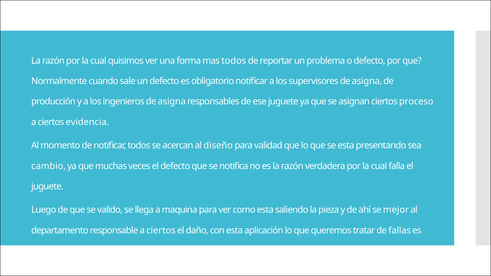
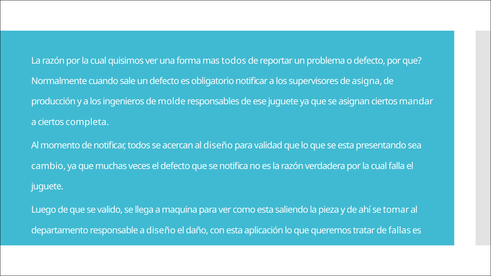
ingenieros de asigna: asigna -> molde
ciertos proceso: proceso -> mandar
evidencia: evidencia -> completa
mejor: mejor -> tomar
responsable a ciertos: ciertos -> diseño
